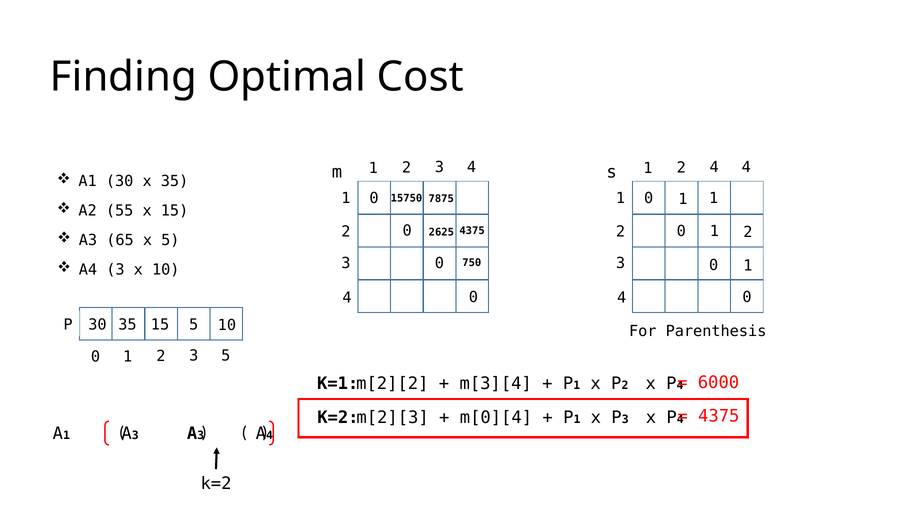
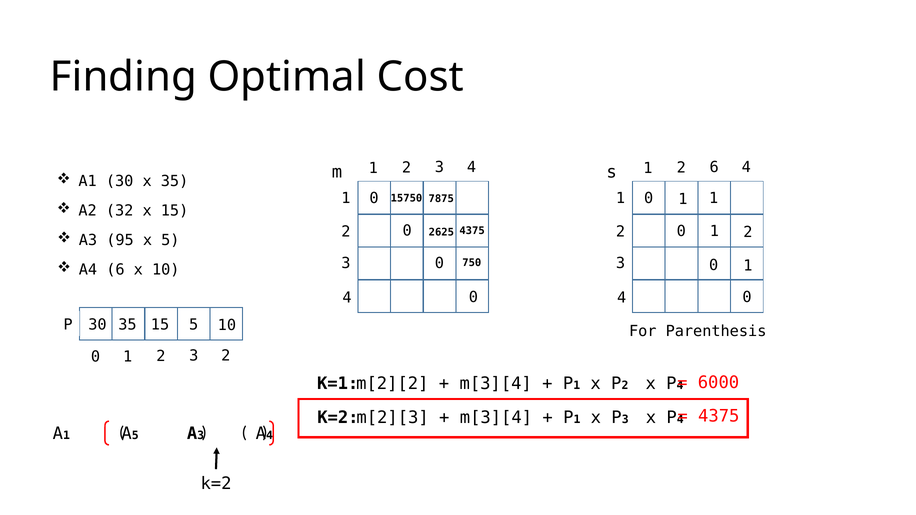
4 at (714, 167): 4 -> 6
55: 55 -> 32
65: 65 -> 95
A4 3: 3 -> 6
1 3 5: 5 -> 2
m[0][4 at (496, 418): m[0][4 -> m[3][4
3 at (135, 436): 3 -> 5
